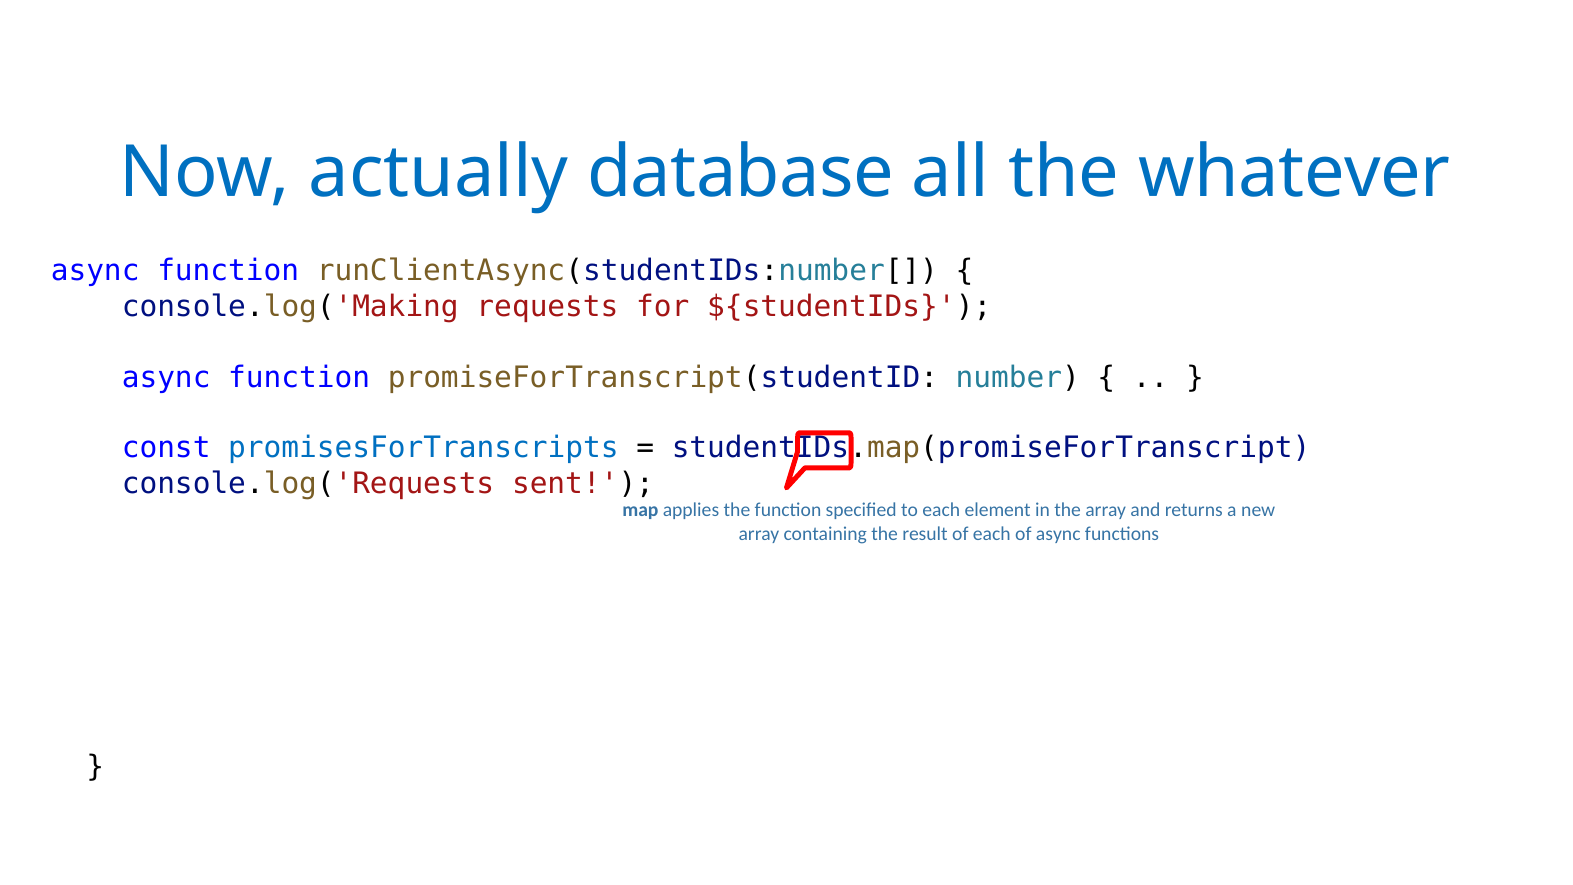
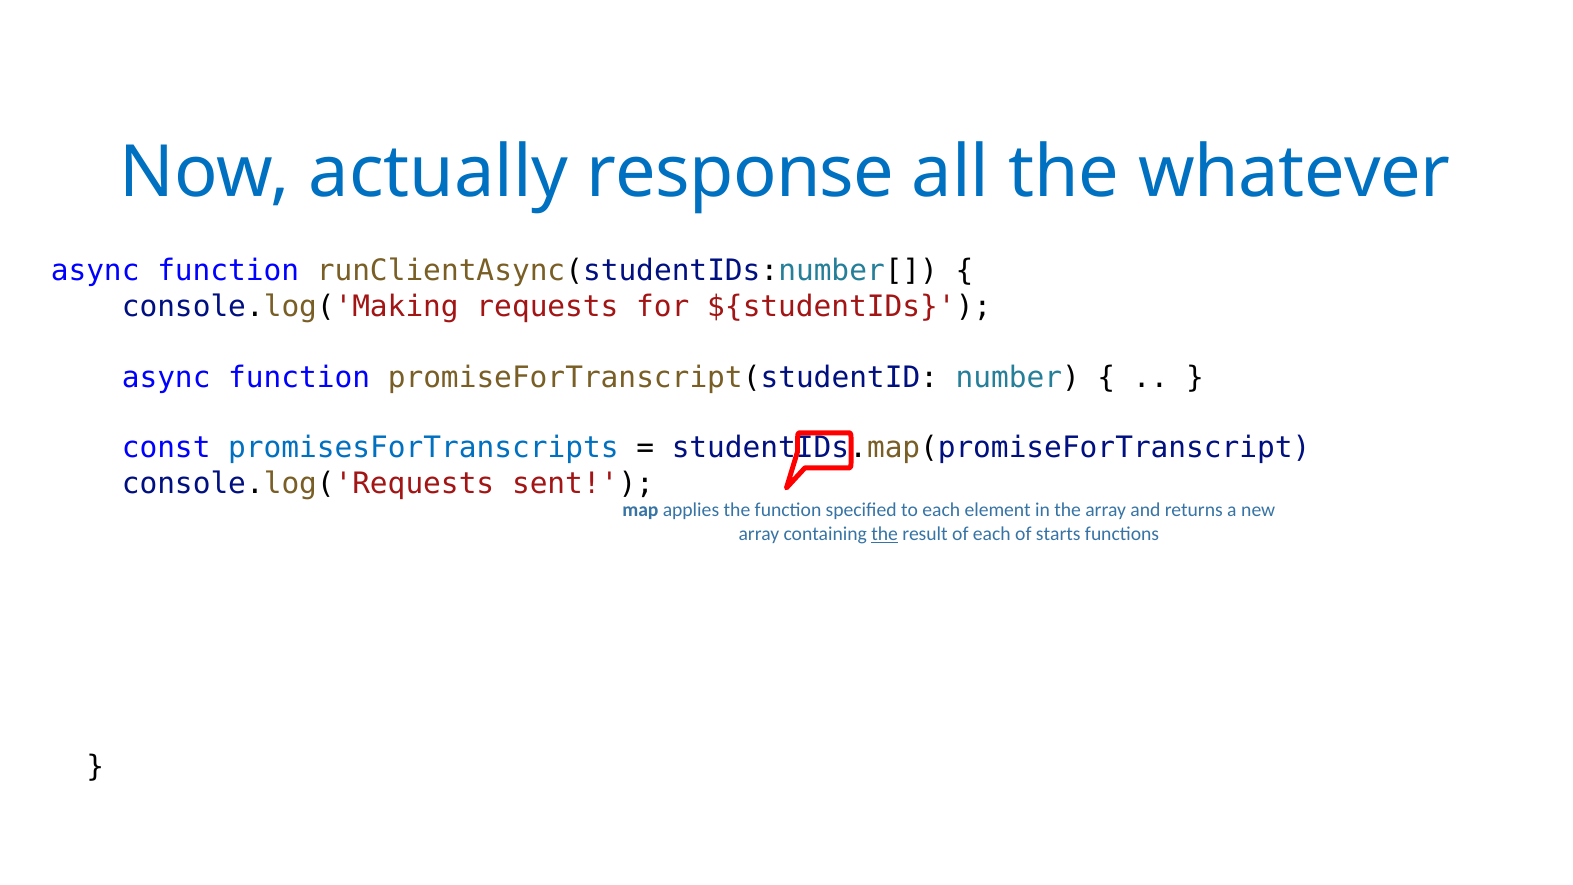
database: database -> response
the at (885, 534) underline: none -> present
of async: async -> starts
